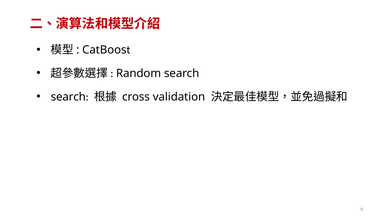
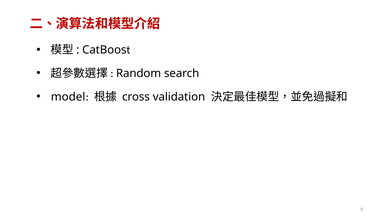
search at (68, 97): search -> model
